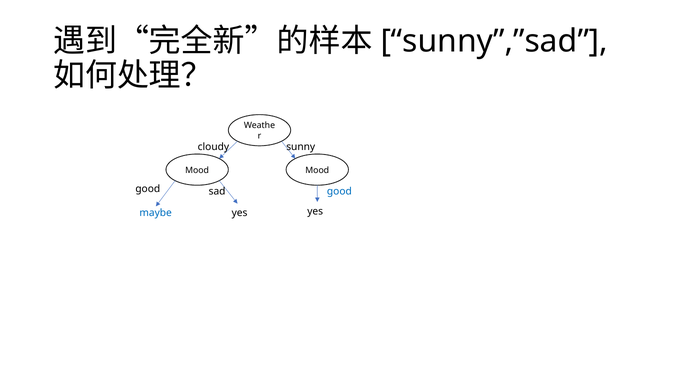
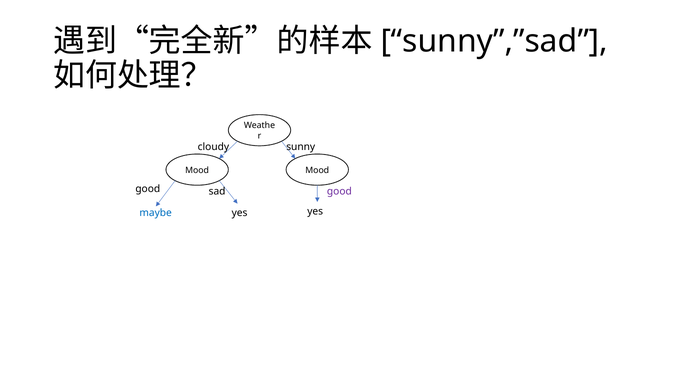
good at (339, 192) colour: blue -> purple
